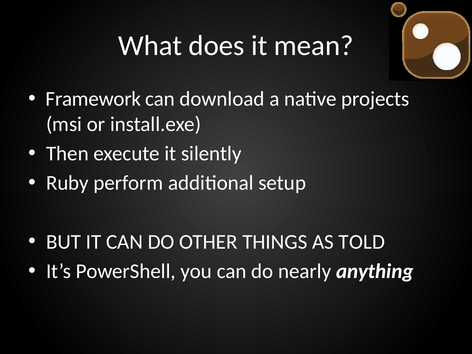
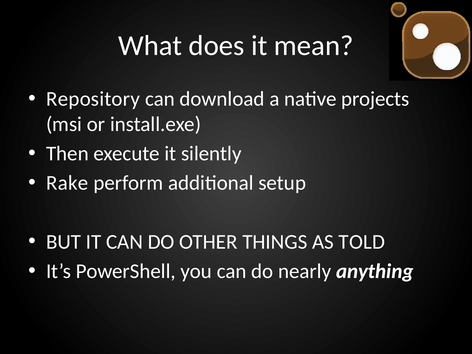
Framework: Framework -> Repository
Ruby: Ruby -> Rake
